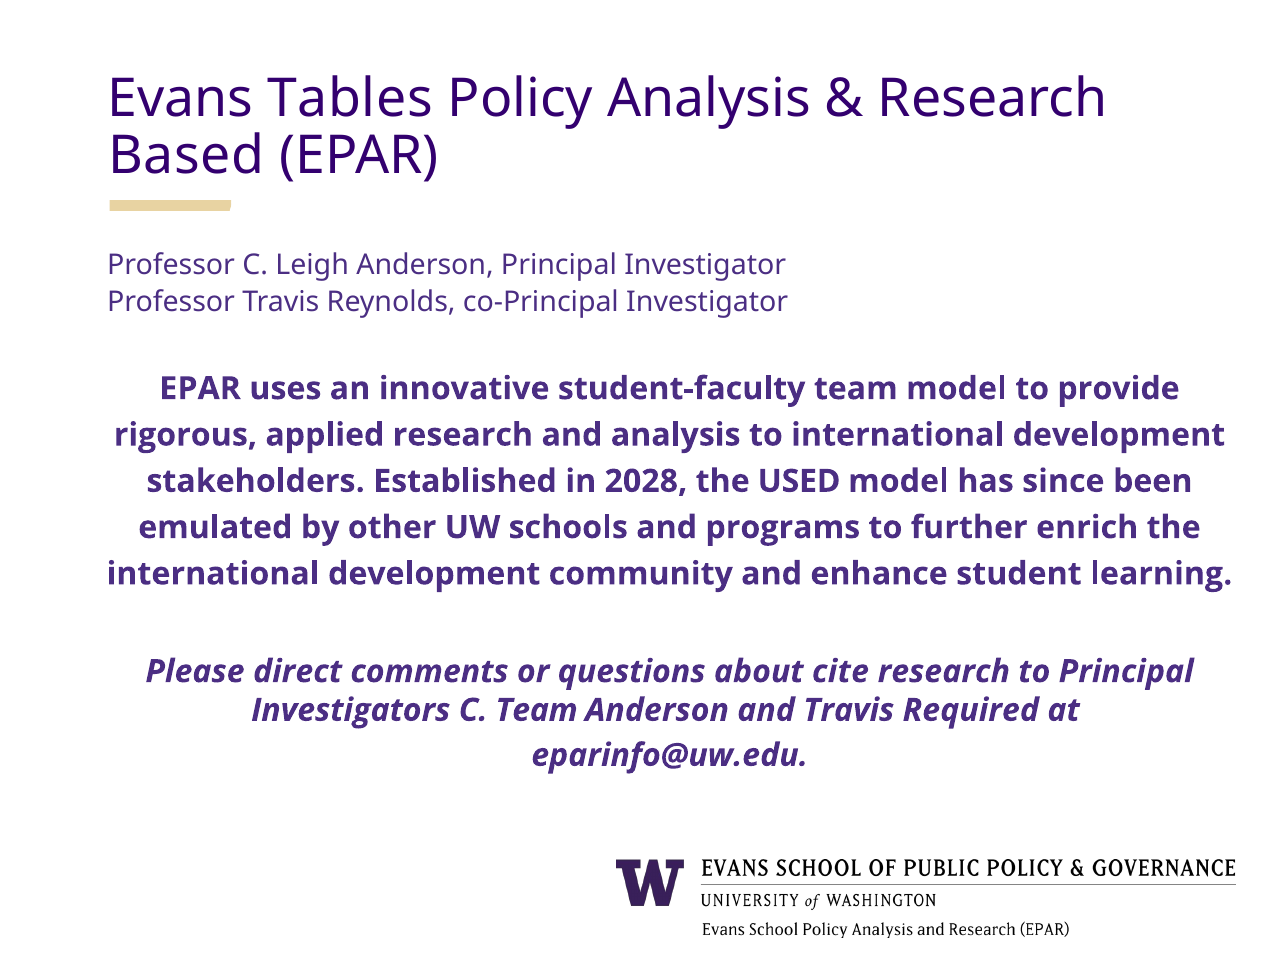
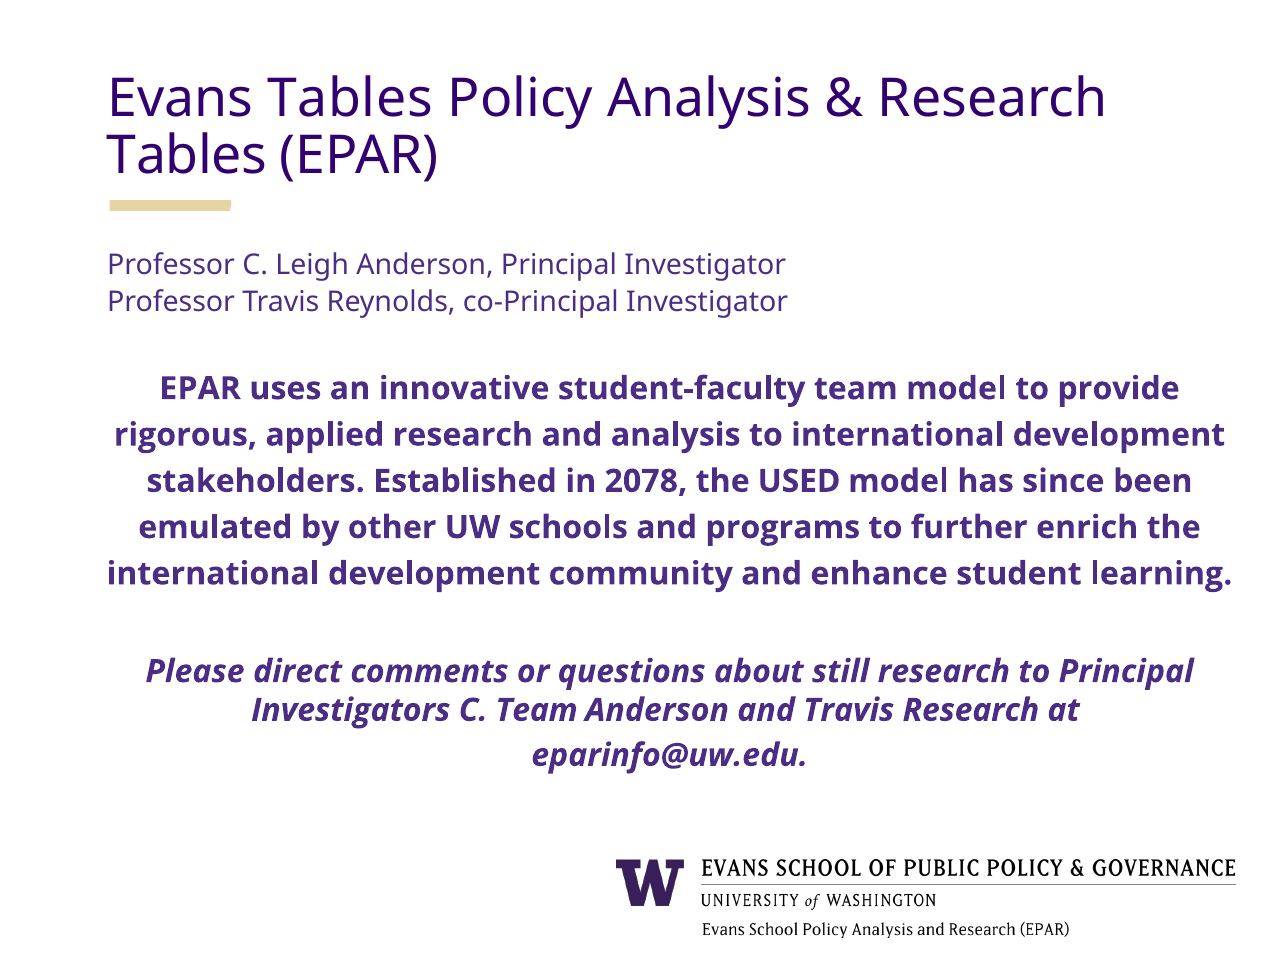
Based at (186, 156): Based -> Tables
2028: 2028 -> 2078
cite: cite -> still
Travis Required: Required -> Research
